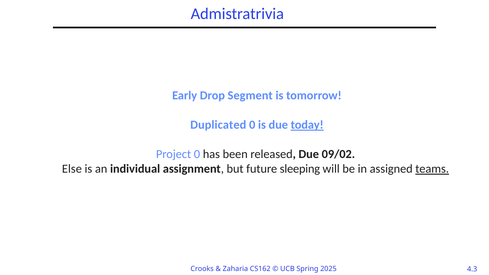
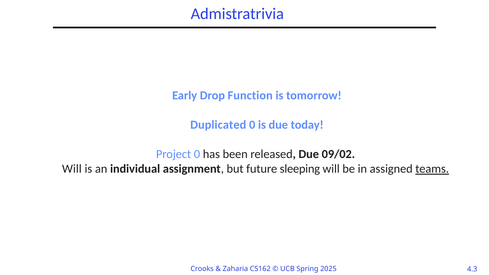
Segment: Segment -> Function
today underline: present -> none
Else at (72, 169): Else -> Will
